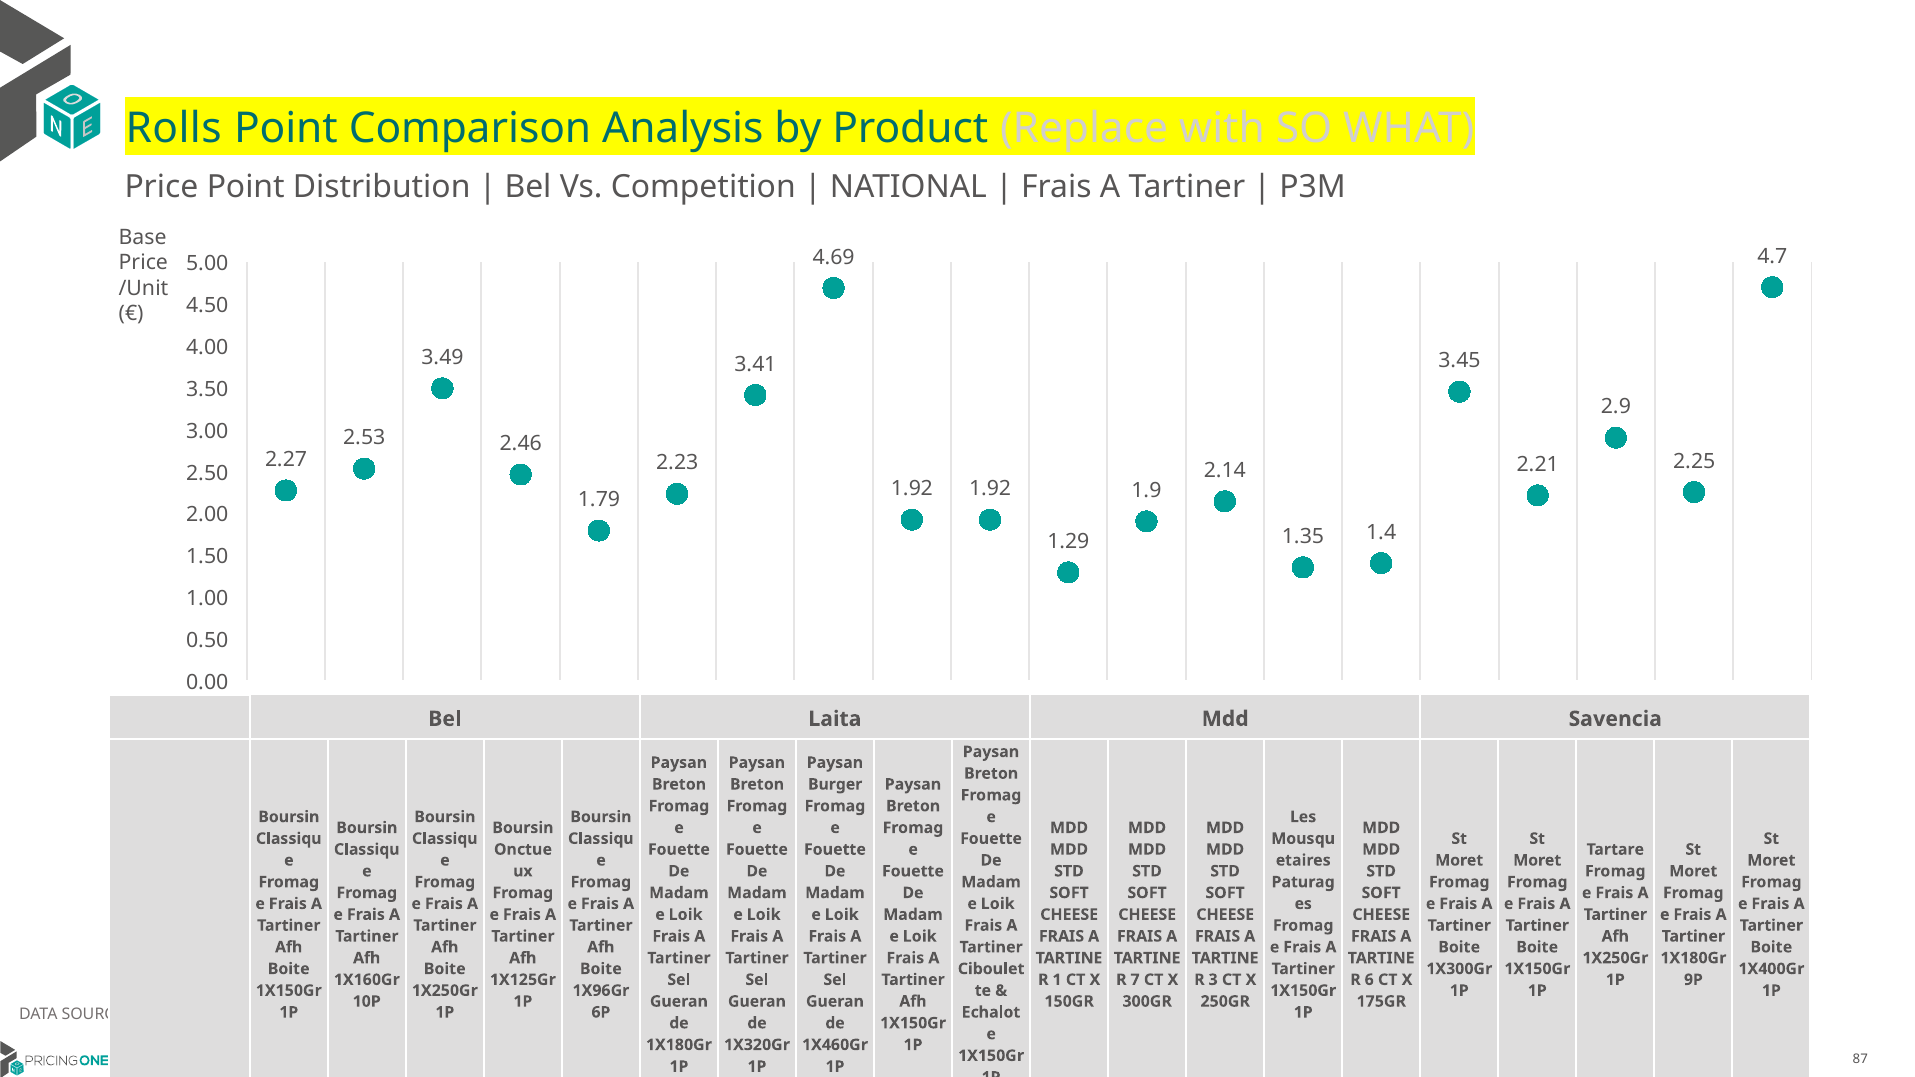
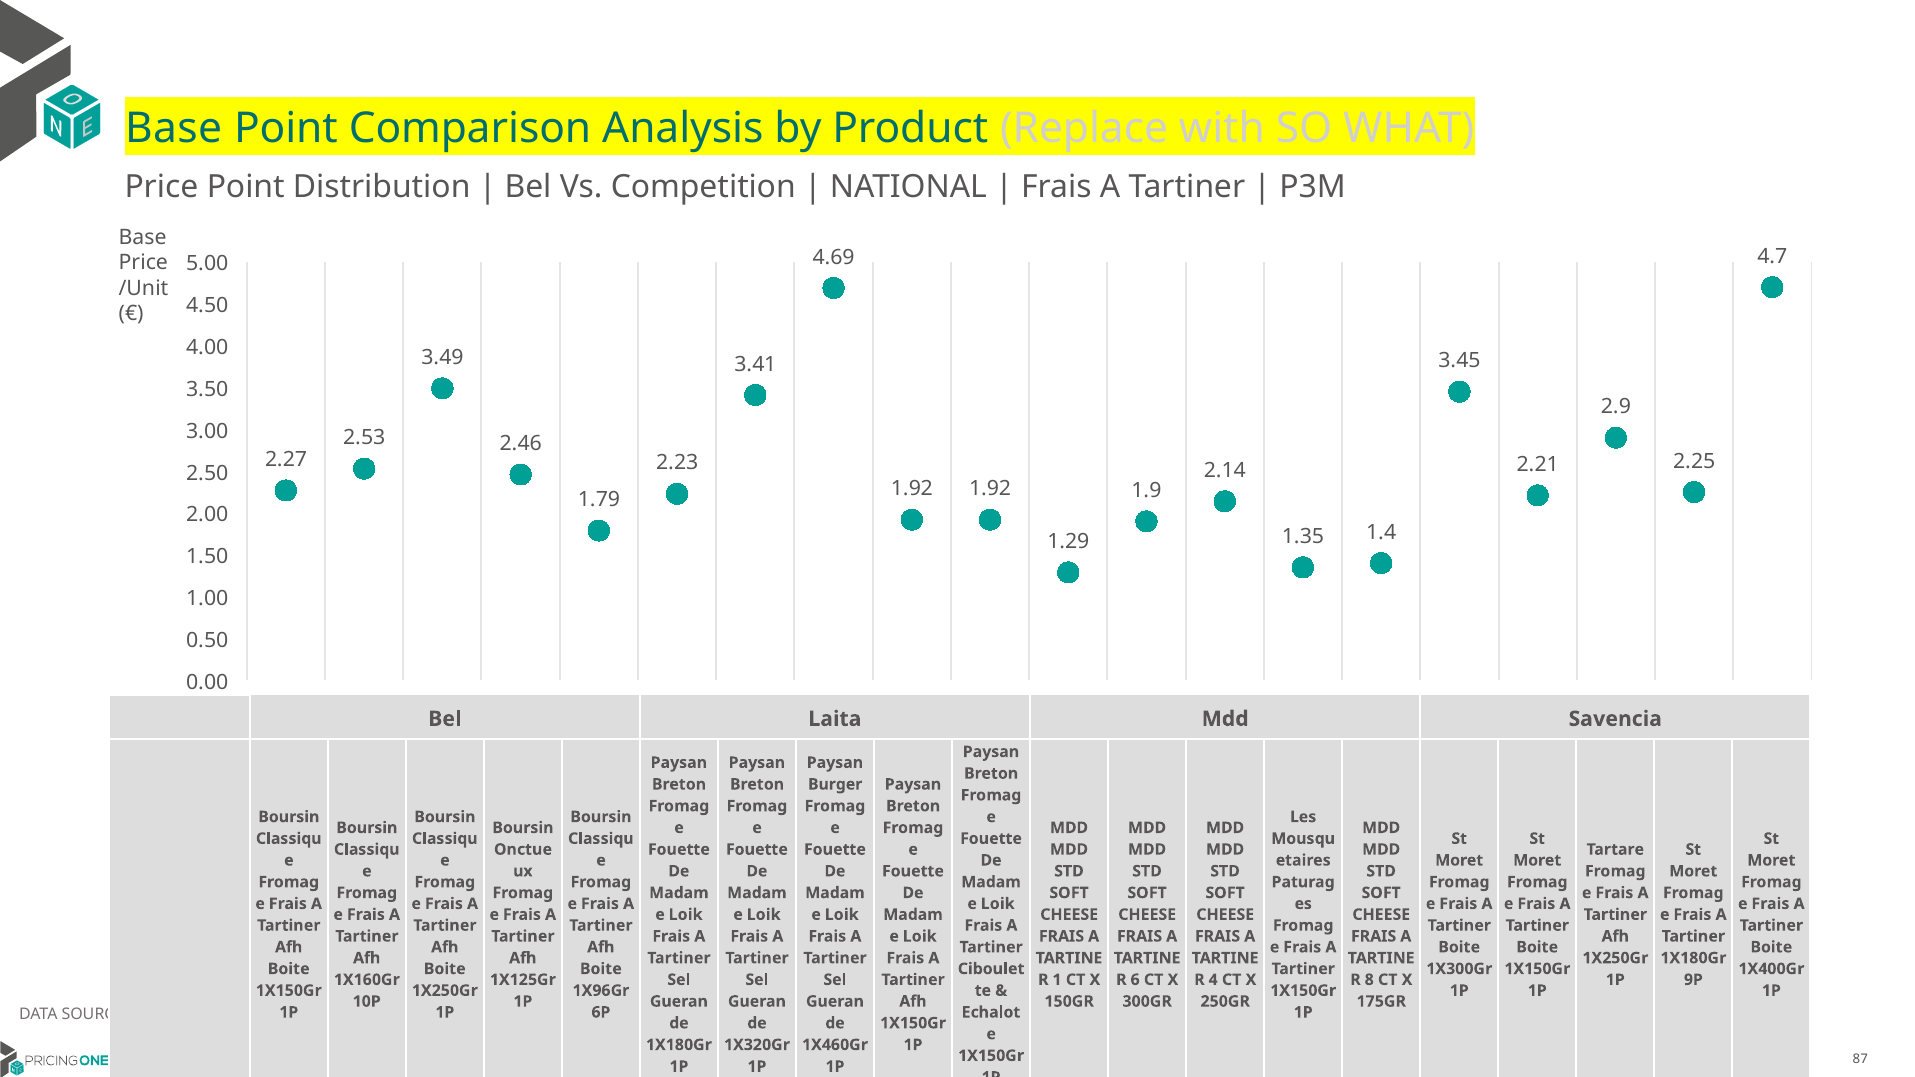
Rolls at (174, 129): Rolls -> Base
7: 7 -> 6
3: 3 -> 4
6: 6 -> 8
